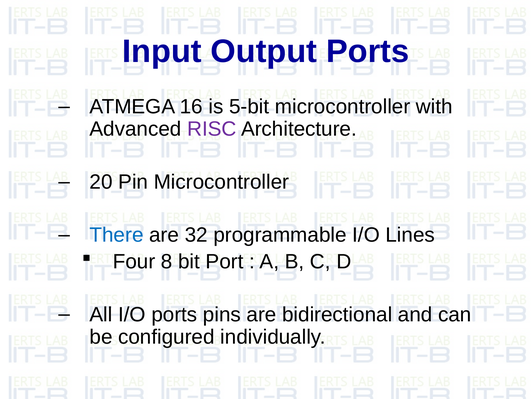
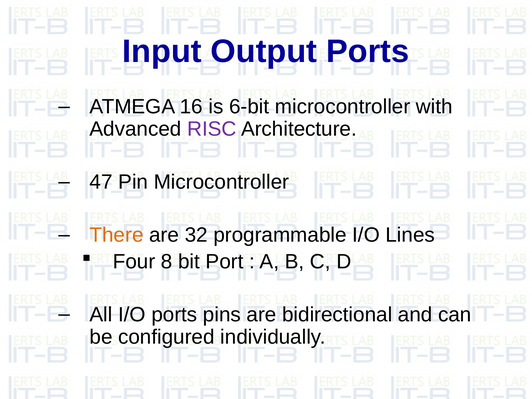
5-bit: 5-bit -> 6-bit
20: 20 -> 47
There colour: blue -> orange
